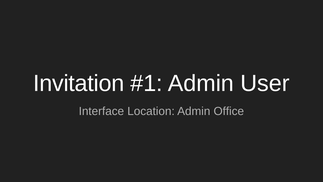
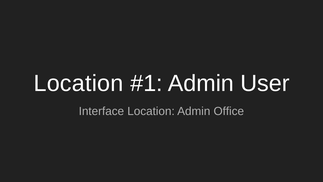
Invitation at (79, 83): Invitation -> Location
